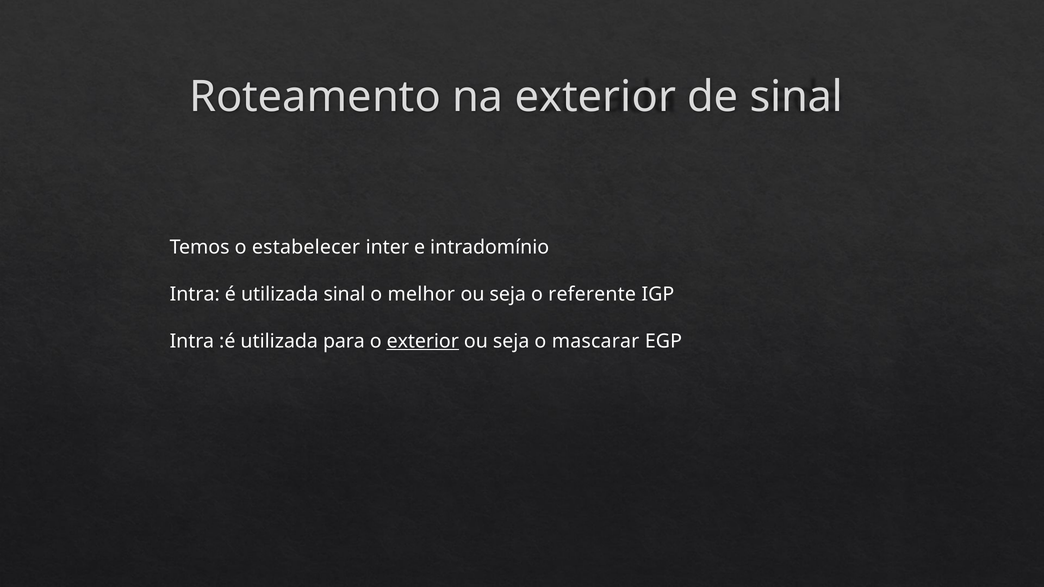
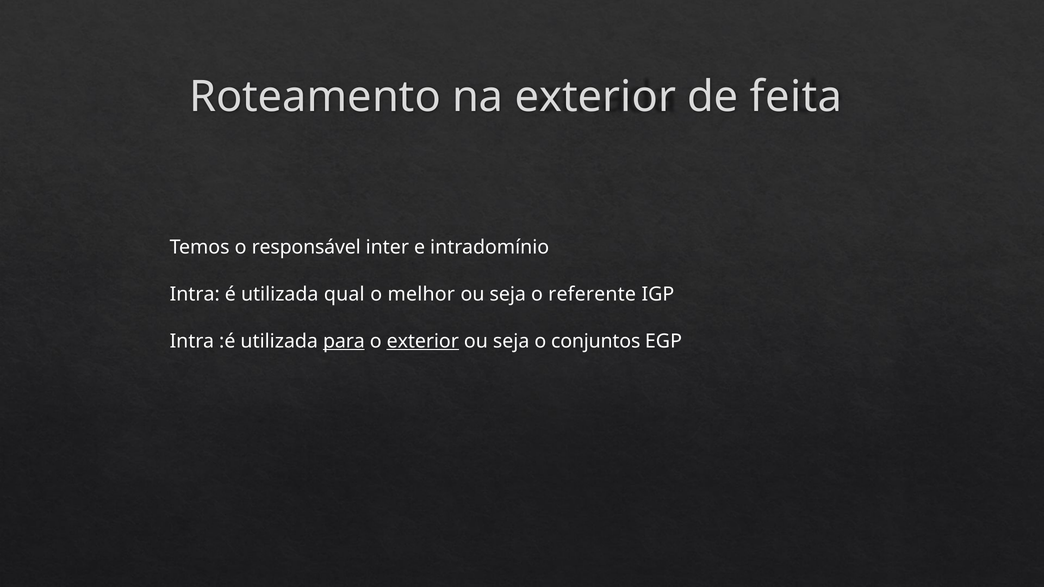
de sinal: sinal -> feita
estabelecer: estabelecer -> responsável
utilizada sinal: sinal -> qual
para underline: none -> present
mascarar: mascarar -> conjuntos
